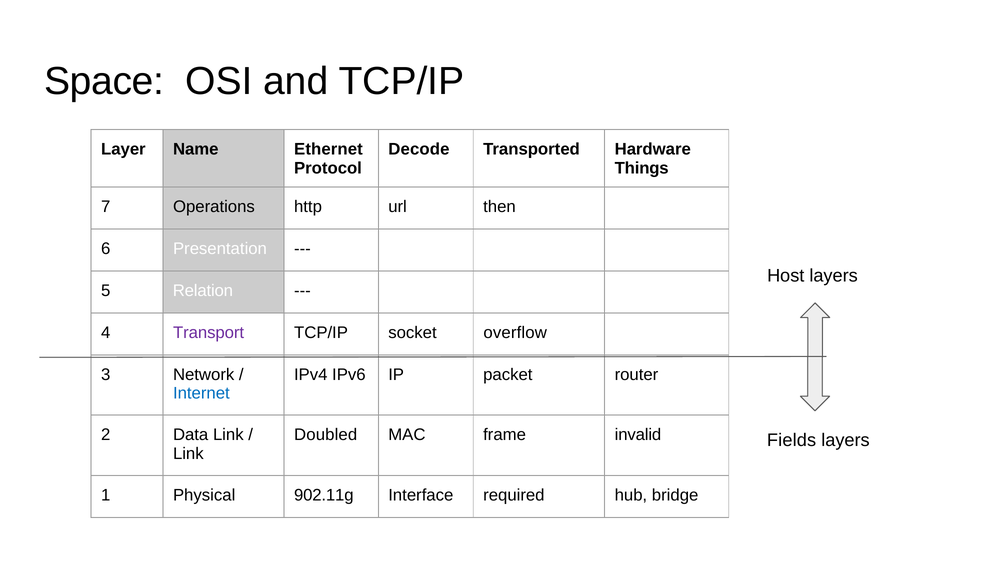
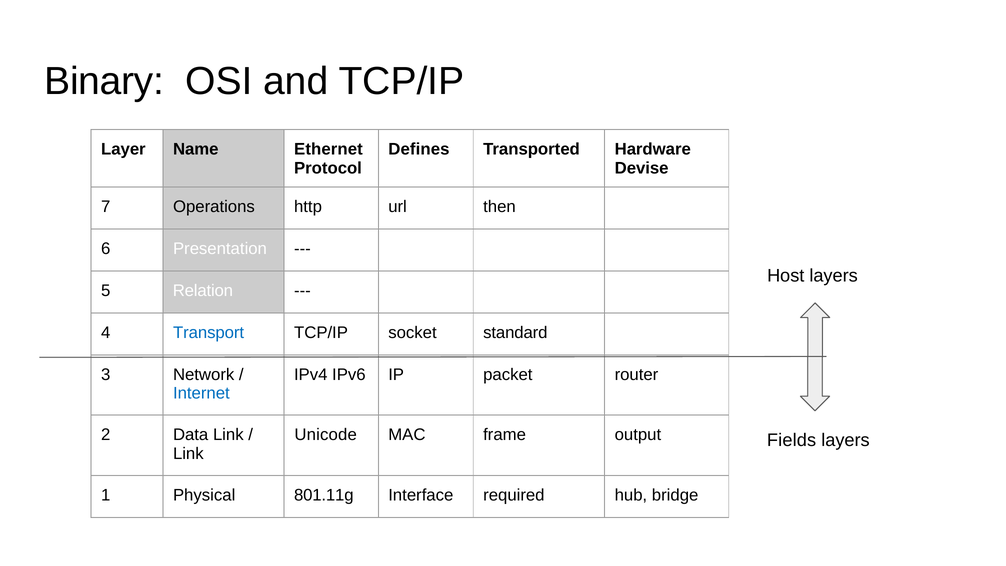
Space: Space -> Binary
Decode: Decode -> Defines
Things: Things -> Devise
Transport colour: purple -> blue
overflow: overflow -> standard
Doubled: Doubled -> Unicode
invalid: invalid -> output
902.11g: 902.11g -> 801.11g
